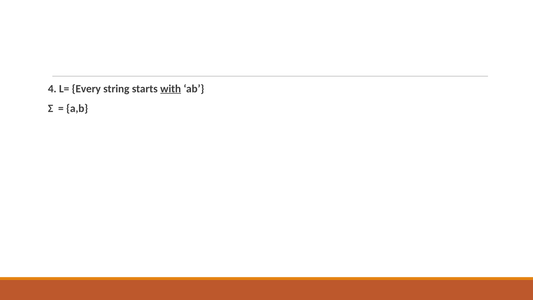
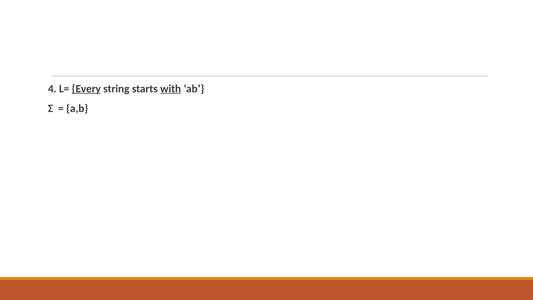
Every underline: none -> present
